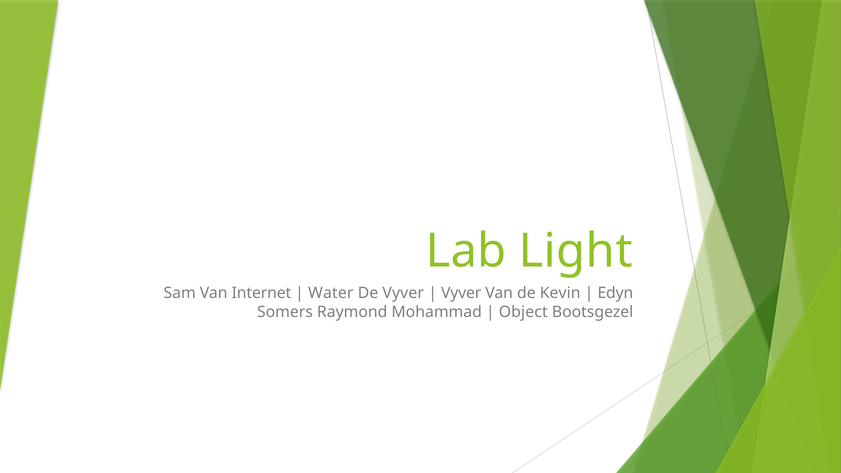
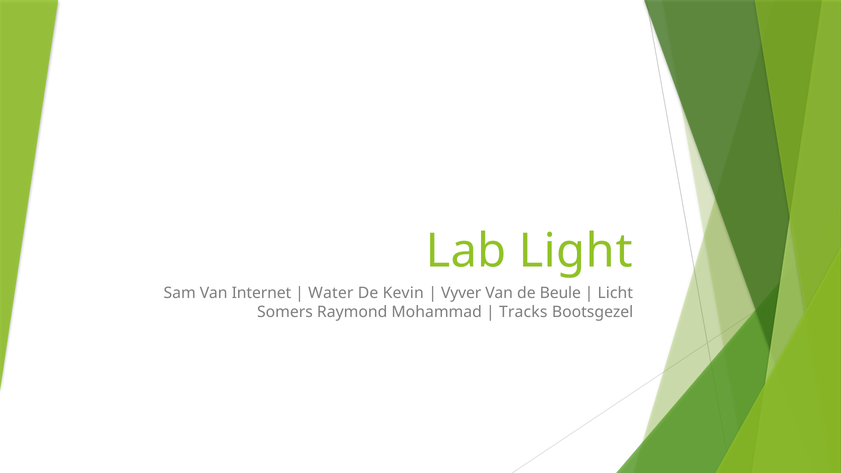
De Vyver: Vyver -> Kevin
Kevin: Kevin -> Beule
Edyn: Edyn -> Licht
Object: Object -> Tracks
